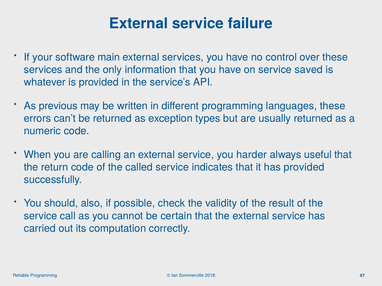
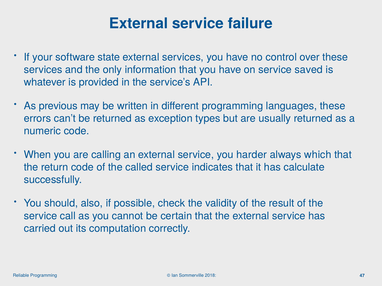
main: main -> state
useful: useful -> which
has provided: provided -> calculate
